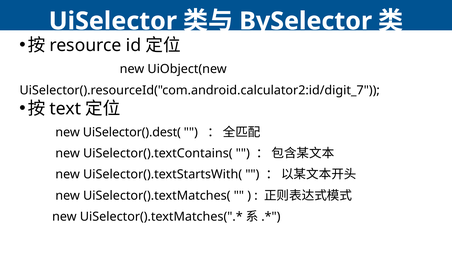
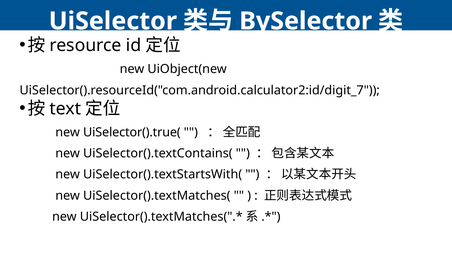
UiSelector().dest(: UiSelector().dest( -> UiSelector().true(
